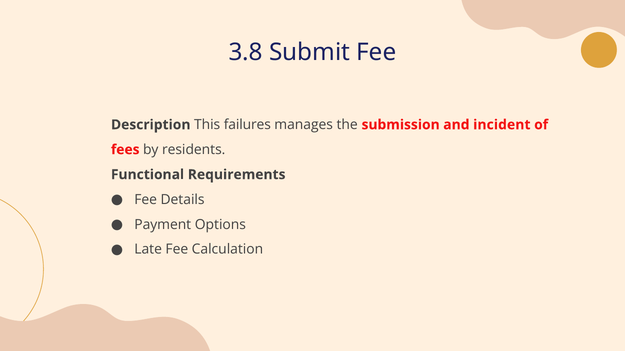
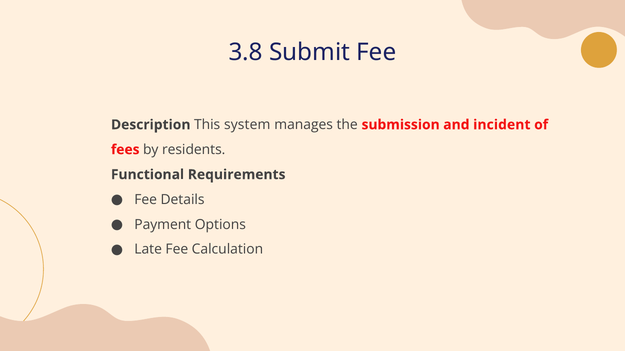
failures: failures -> system
